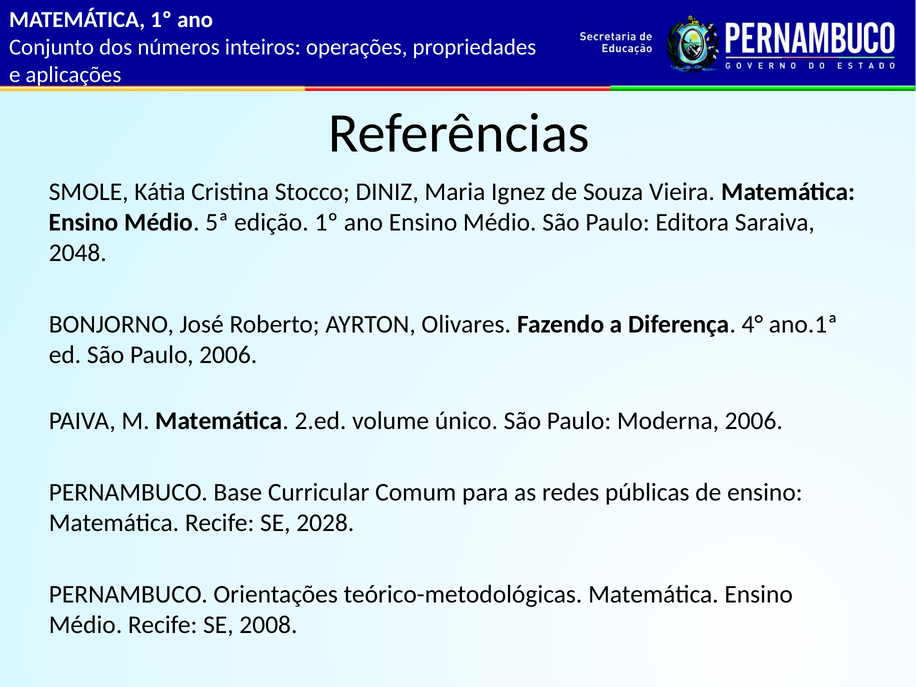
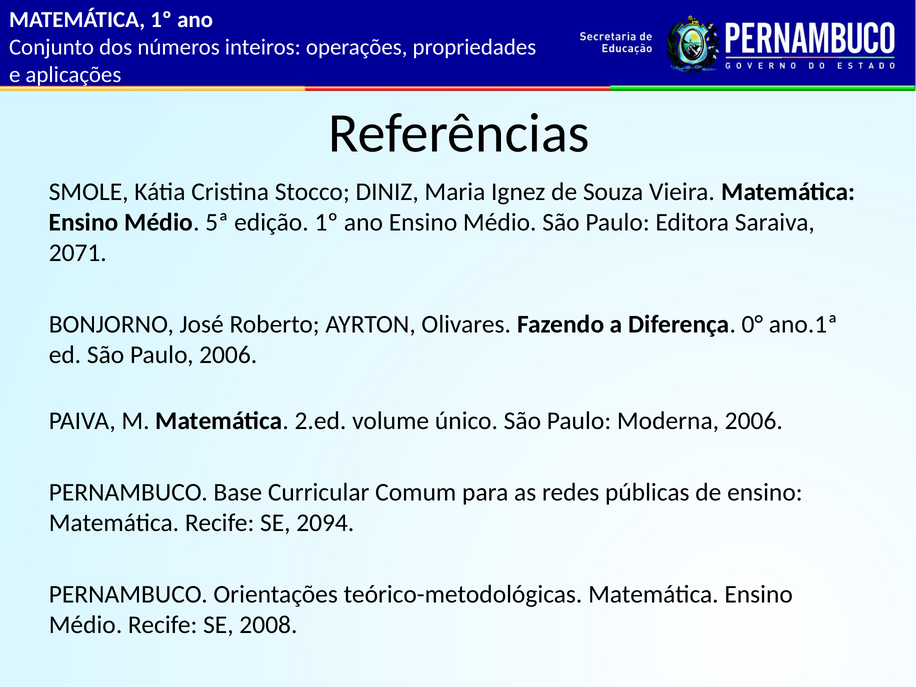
2048: 2048 -> 2071
4°: 4° -> 0°
2028: 2028 -> 2094
